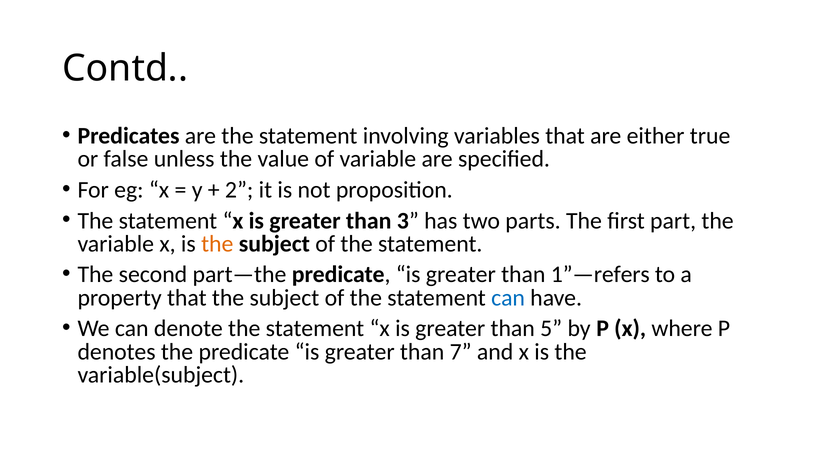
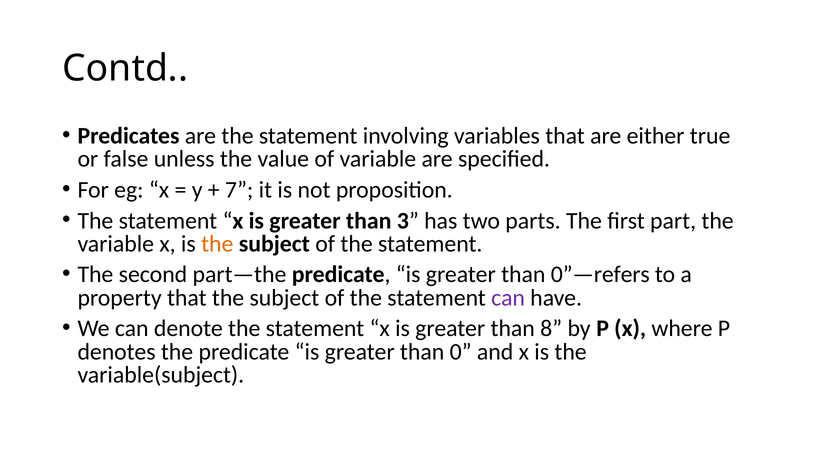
2: 2 -> 7
1”—refers: 1”—refers -> 0”—refers
can at (508, 298) colour: blue -> purple
5: 5 -> 8
7: 7 -> 0
